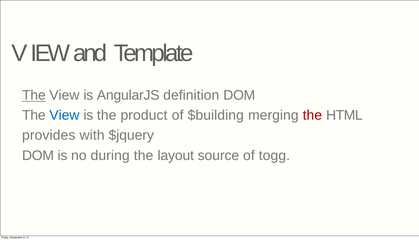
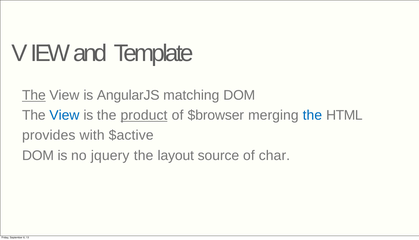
definition: definition -> matching
product underline: none -> present
$building: $building -> $browser
the at (312, 115) colour: red -> blue
$jquery: $jquery -> $active
during: during -> jquery
togg: togg -> char
